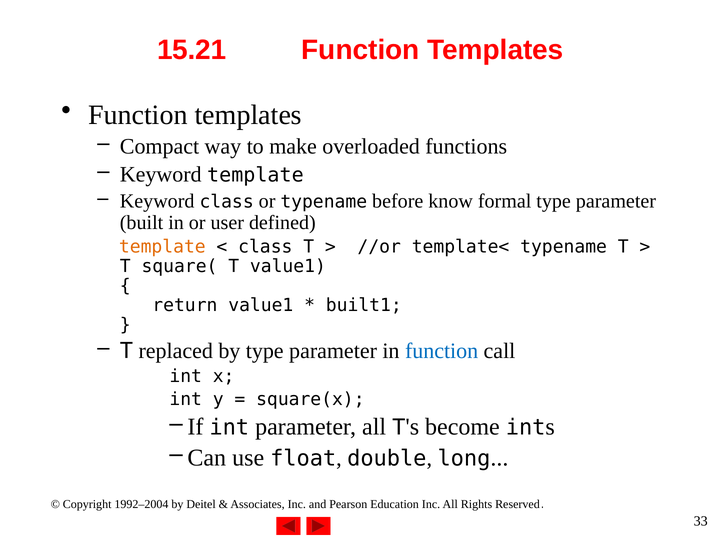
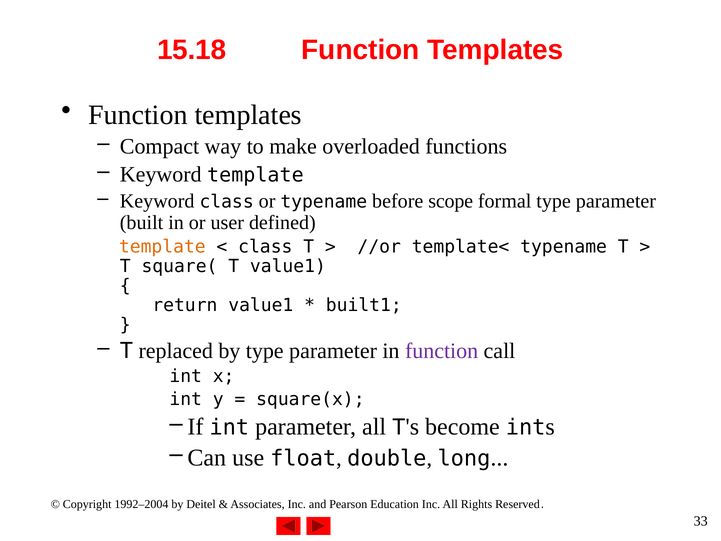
15.21: 15.21 -> 15.18
know: know -> scope
function at (442, 351) colour: blue -> purple
